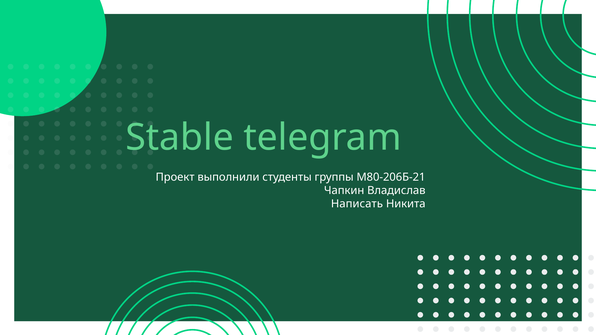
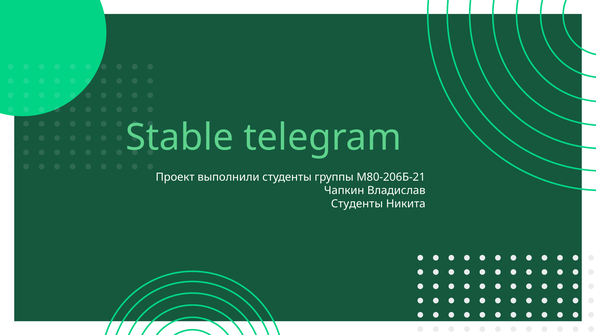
Написать at (357, 204): Написать -> Студенты
